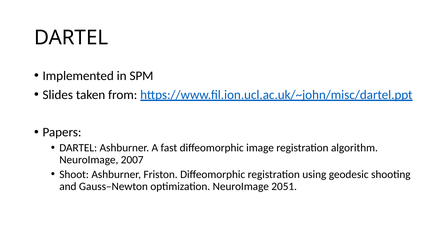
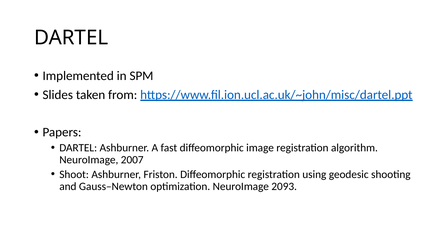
2051: 2051 -> 2093
